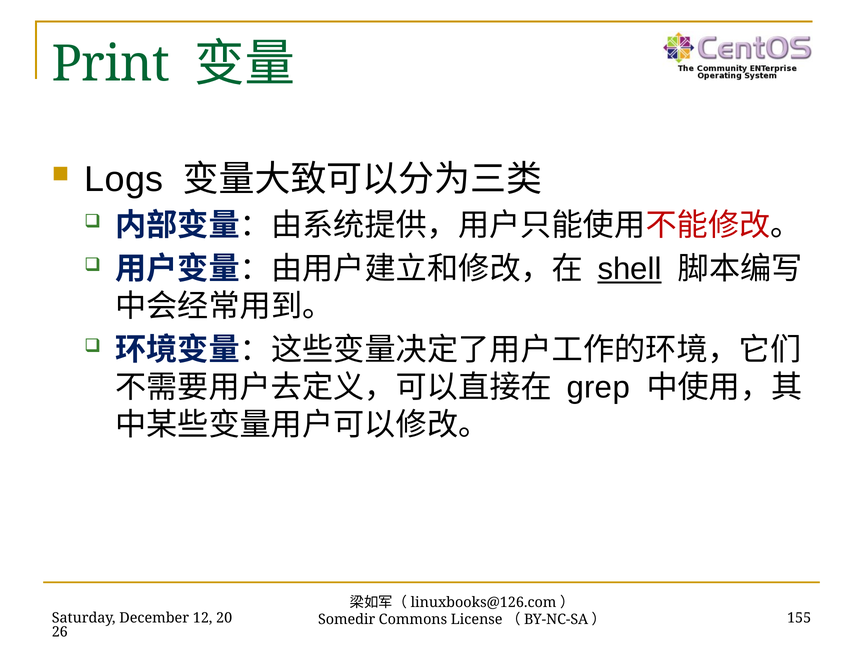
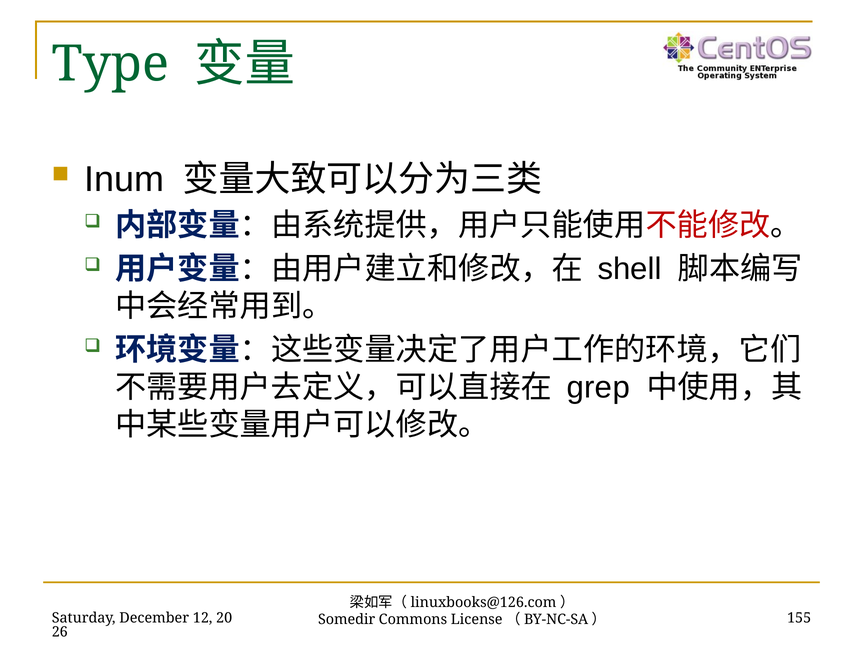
Print: Print -> Type
Logs: Logs -> Inum
shell underline: present -> none
